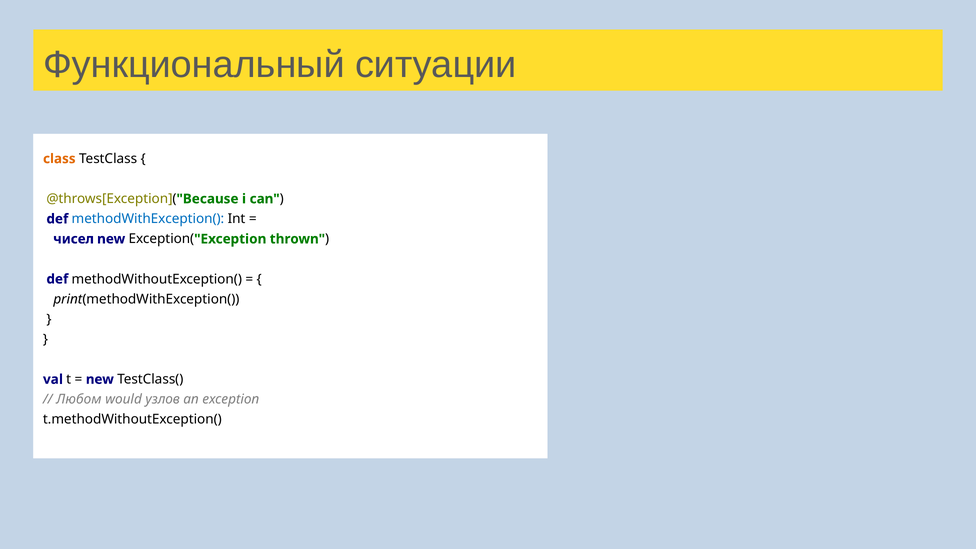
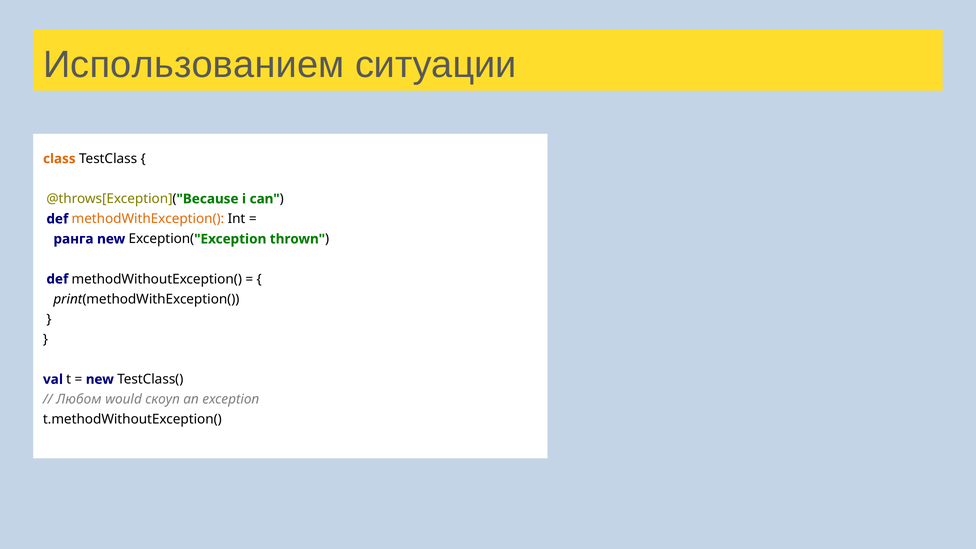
Функциональный: Функциональный -> Использованием
methodWithException( colour: blue -> orange
чисел: чисел -> ранга
узлов: узлов -> скоуп
